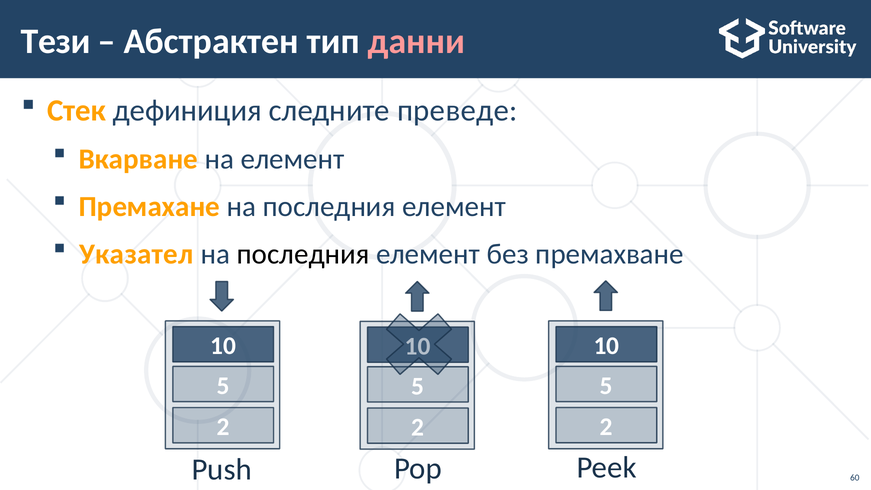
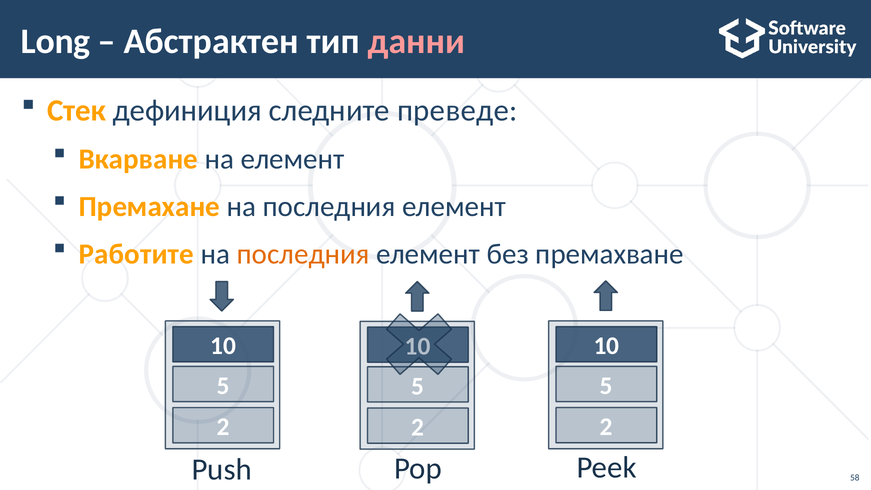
Тези: Тези -> Long
Указател: Указател -> Работите
последния at (303, 254) colour: black -> orange
60: 60 -> 58
